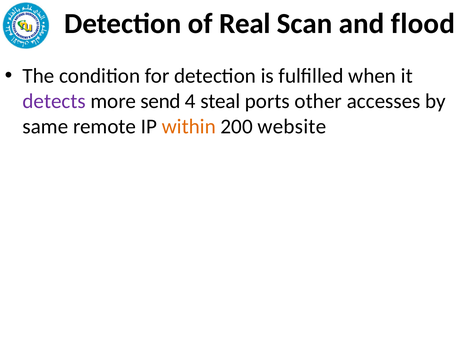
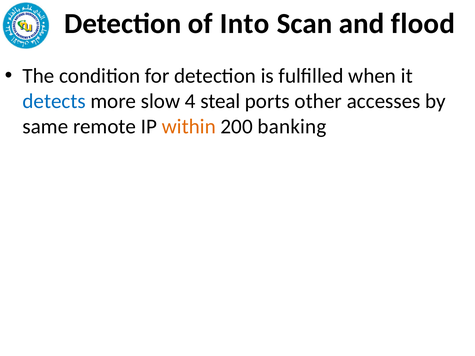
Real: Real -> Into
detects colour: purple -> blue
send: send -> slow
website: website -> banking
